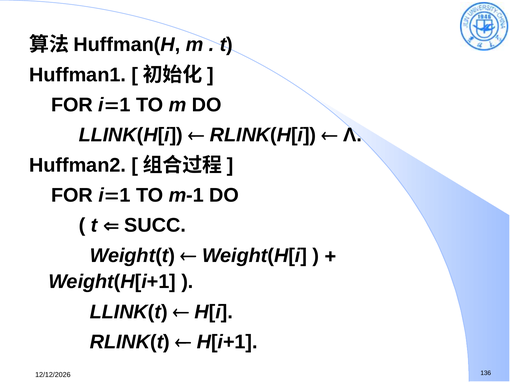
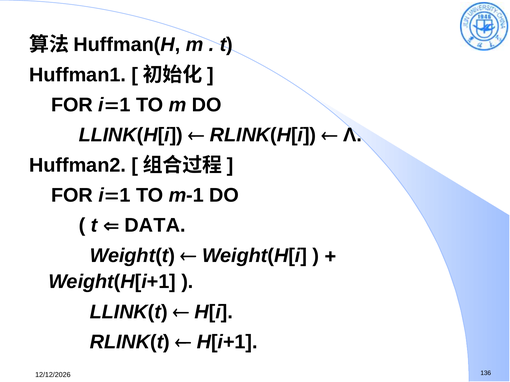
SUCC: SUCC -> DATA
